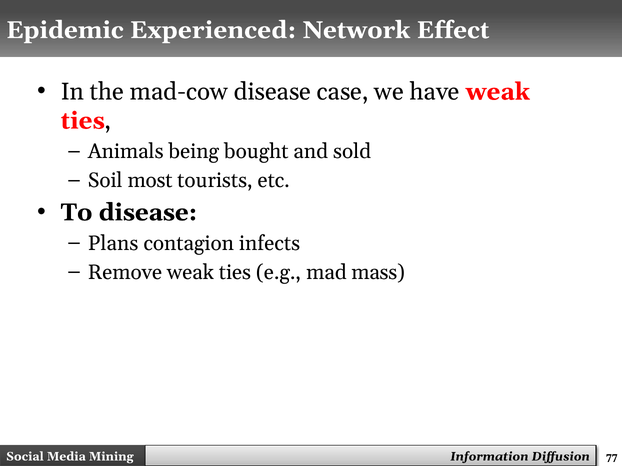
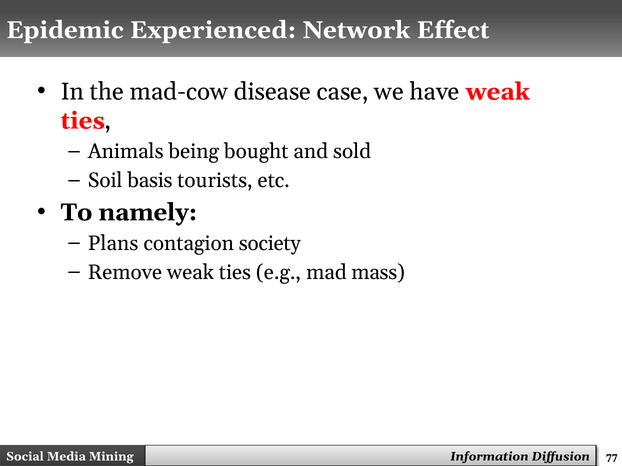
most: most -> basis
To disease: disease -> namely
infects: infects -> society
